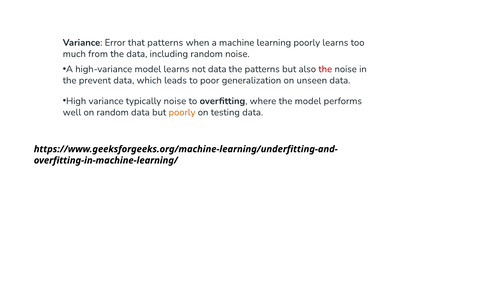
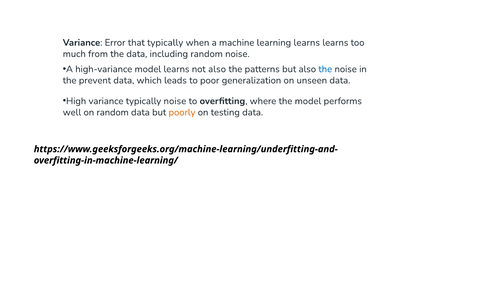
that patterns: patterns -> typically
learning poorly: poorly -> learns
not data: data -> also
the at (325, 69) colour: red -> blue
